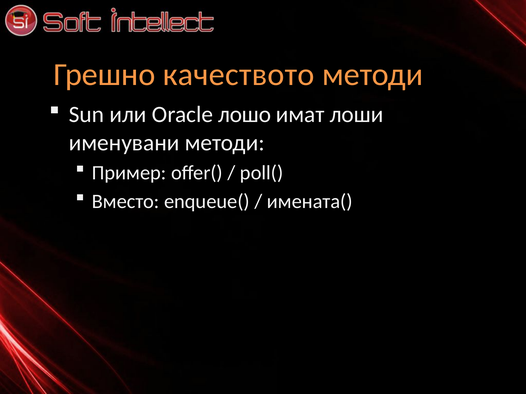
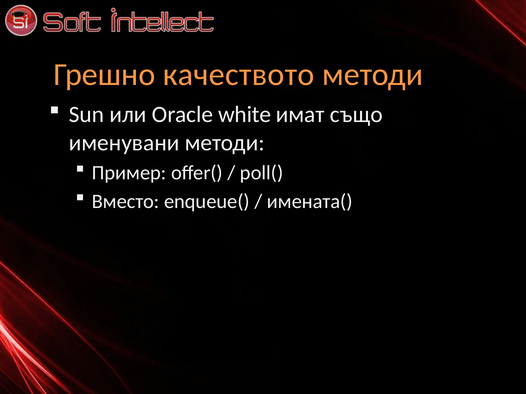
лошо: лошо -> white
лоши: лоши -> също
